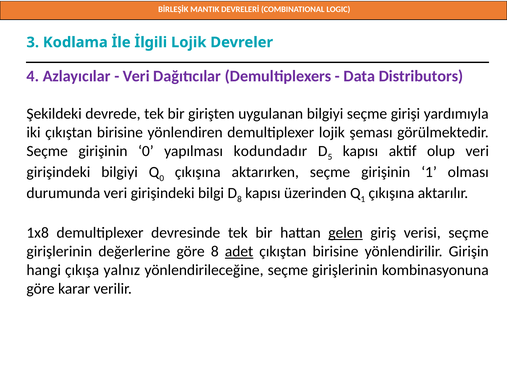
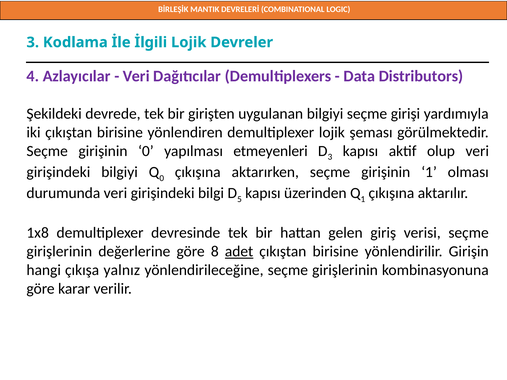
kodundadır: kodundadır -> etmeyenleri
5 at (330, 157): 5 -> 3
8 at (240, 199): 8 -> 5
gelen underline: present -> none
